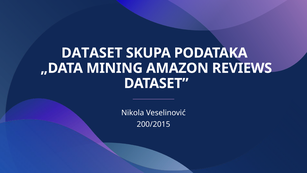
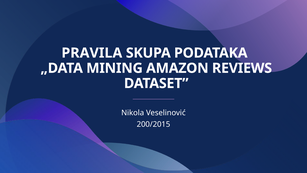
DATASET at (92, 53): DATASET -> PRAVILA
